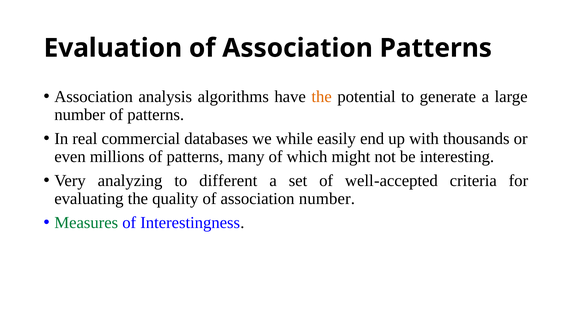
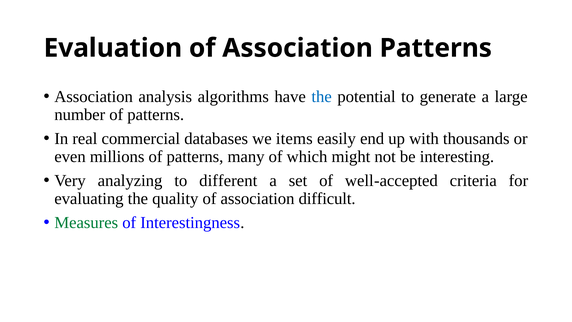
the at (322, 97) colour: orange -> blue
while: while -> items
association number: number -> difficult
